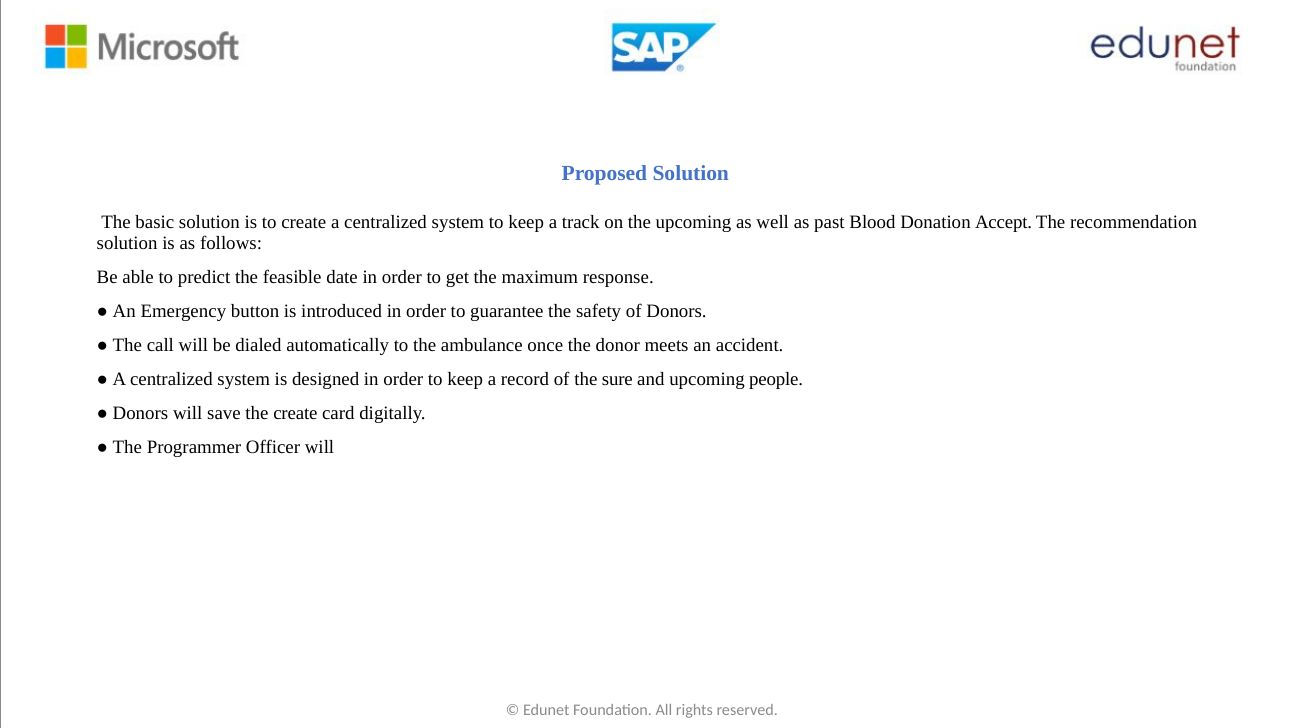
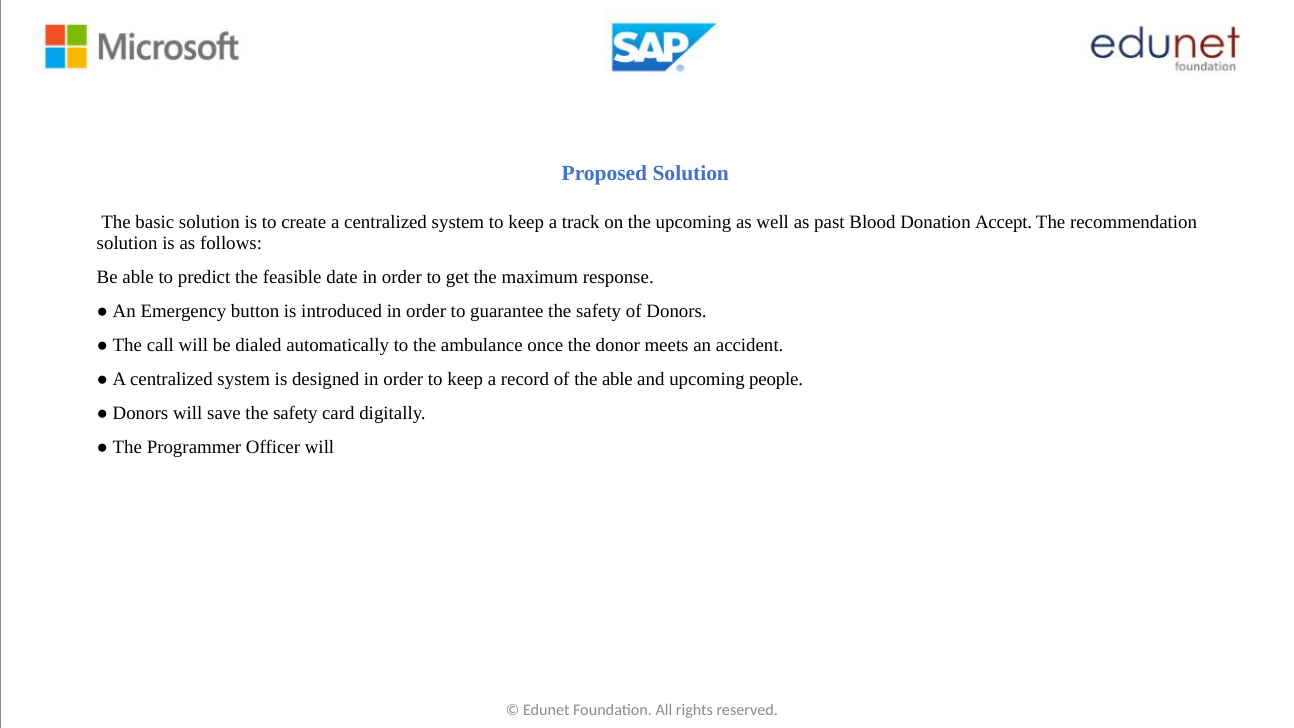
the sure: sure -> able
save the create: create -> safety
